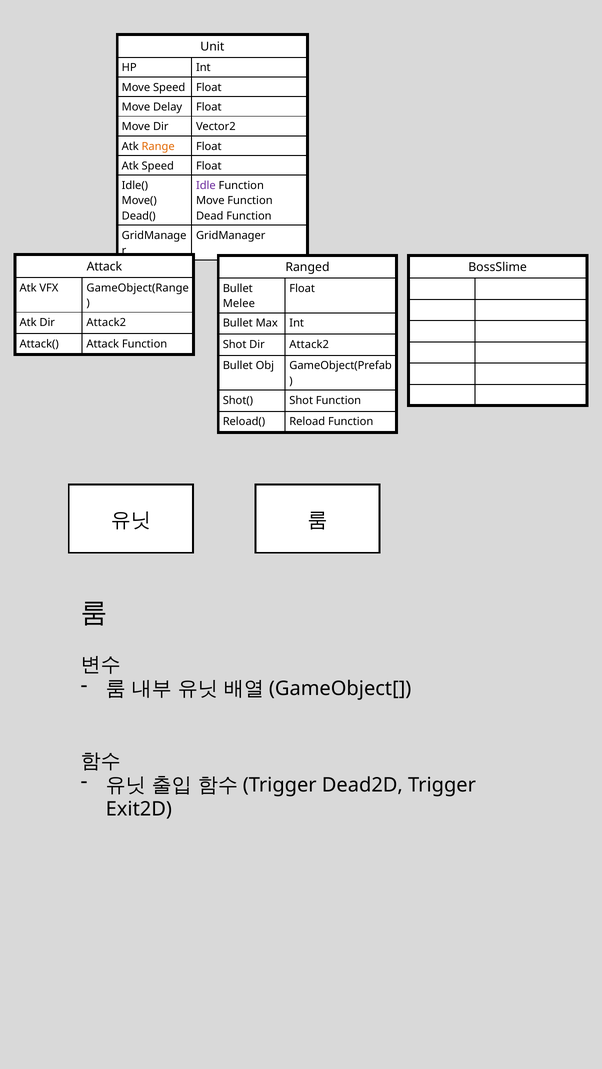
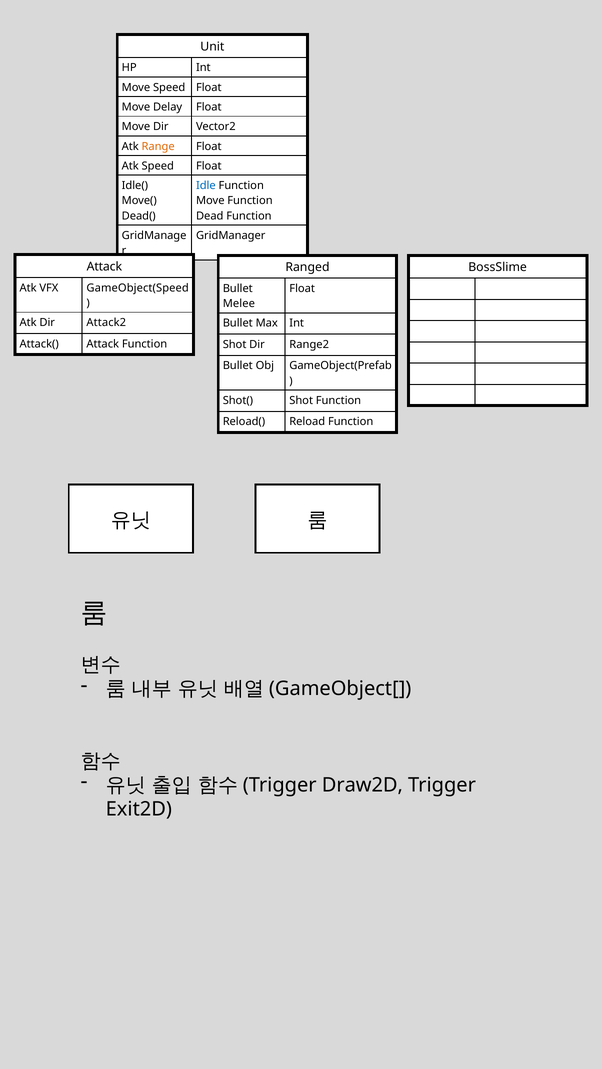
Idle colour: purple -> blue
GameObject(Range: GameObject(Range -> GameObject(Speed
Shot Dir Attack2: Attack2 -> Range2
Dead2D: Dead2D -> Draw2D
